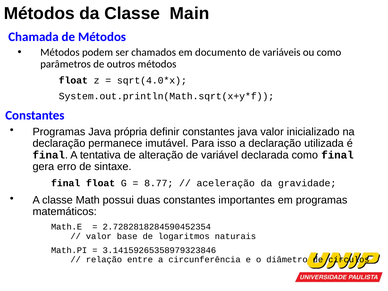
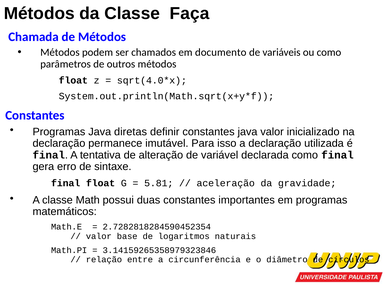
Main: Main -> Faça
própria: própria -> diretas
8.77: 8.77 -> 5.81
